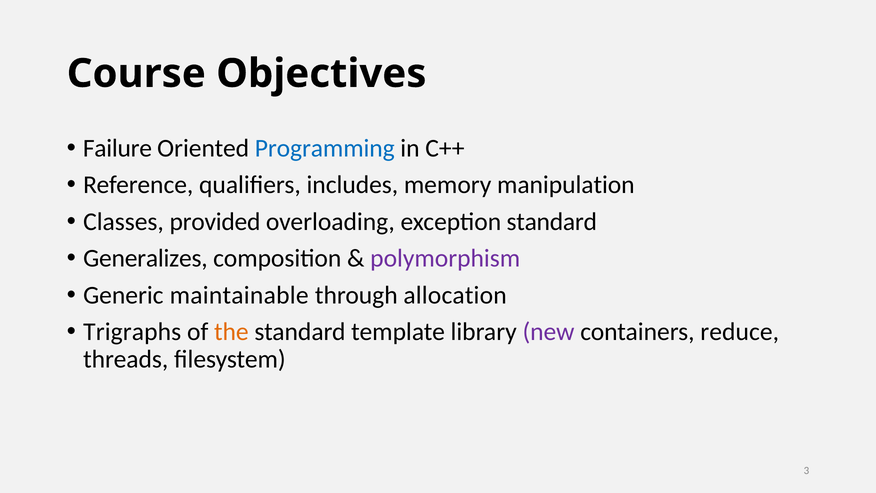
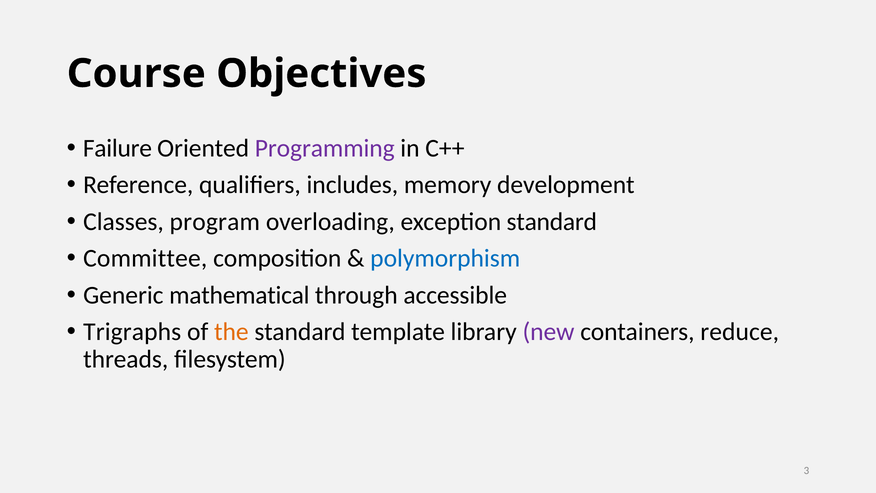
Programming colour: blue -> purple
manipulation: manipulation -> development
provided: provided -> program
Generalizes: Generalizes -> Committee
polymorphism colour: purple -> blue
maintainable: maintainable -> mathematical
allocation: allocation -> accessible
